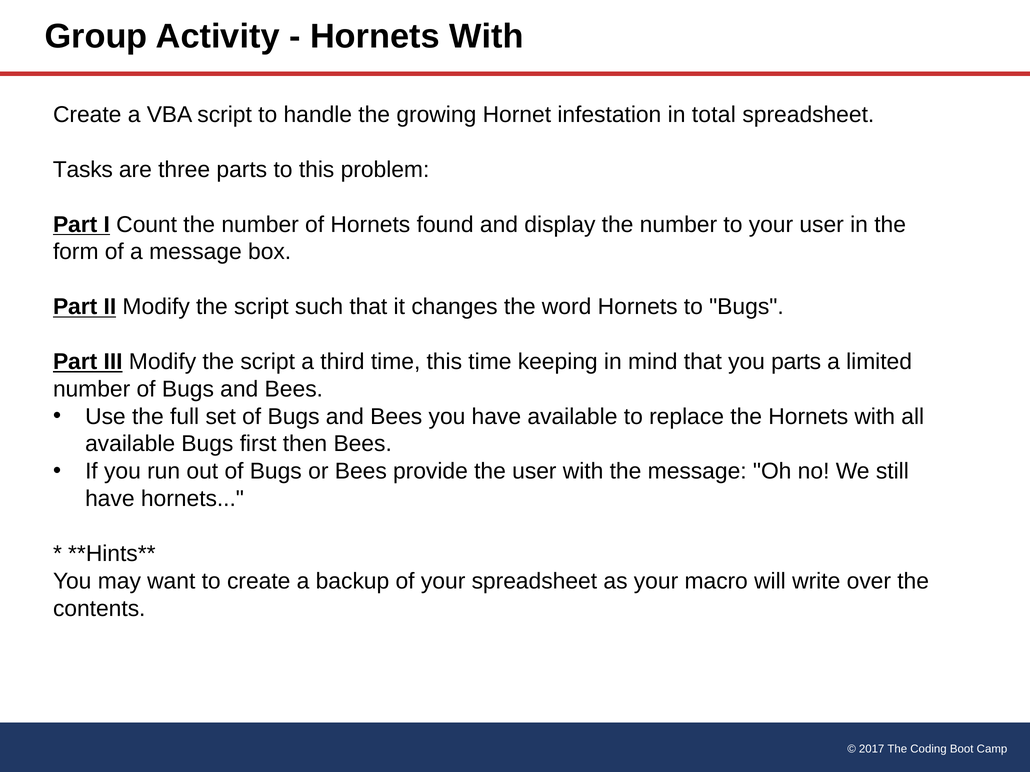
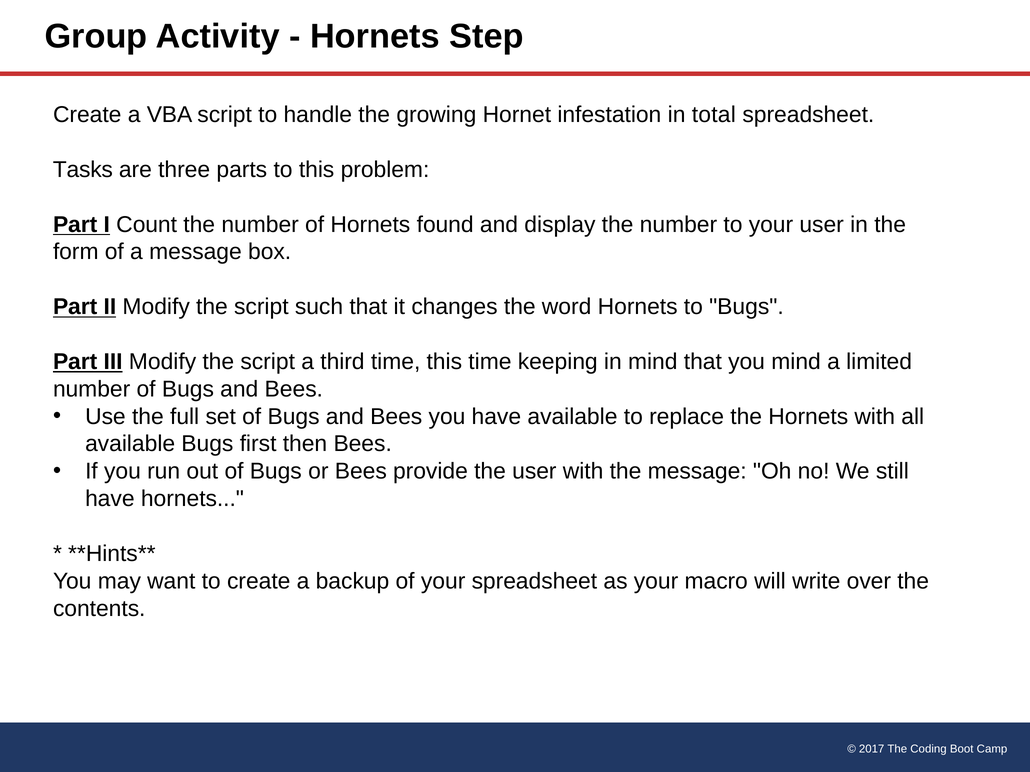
With at (487, 37): With -> Step
you parts: parts -> mind
